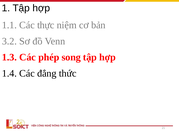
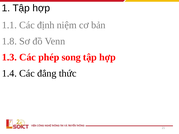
thực: thực -> định
3.2: 3.2 -> 1.8
